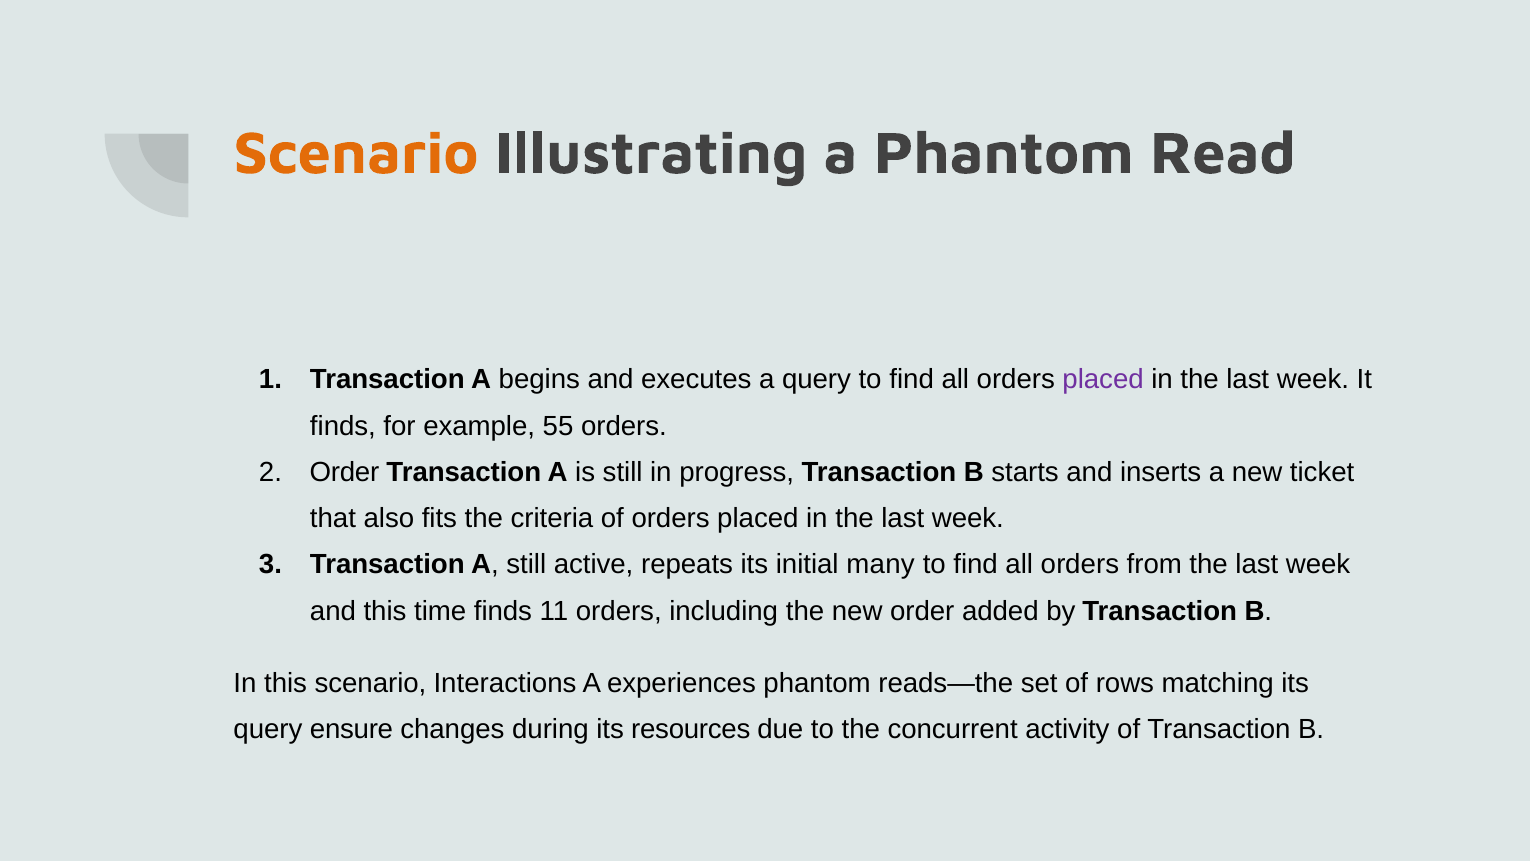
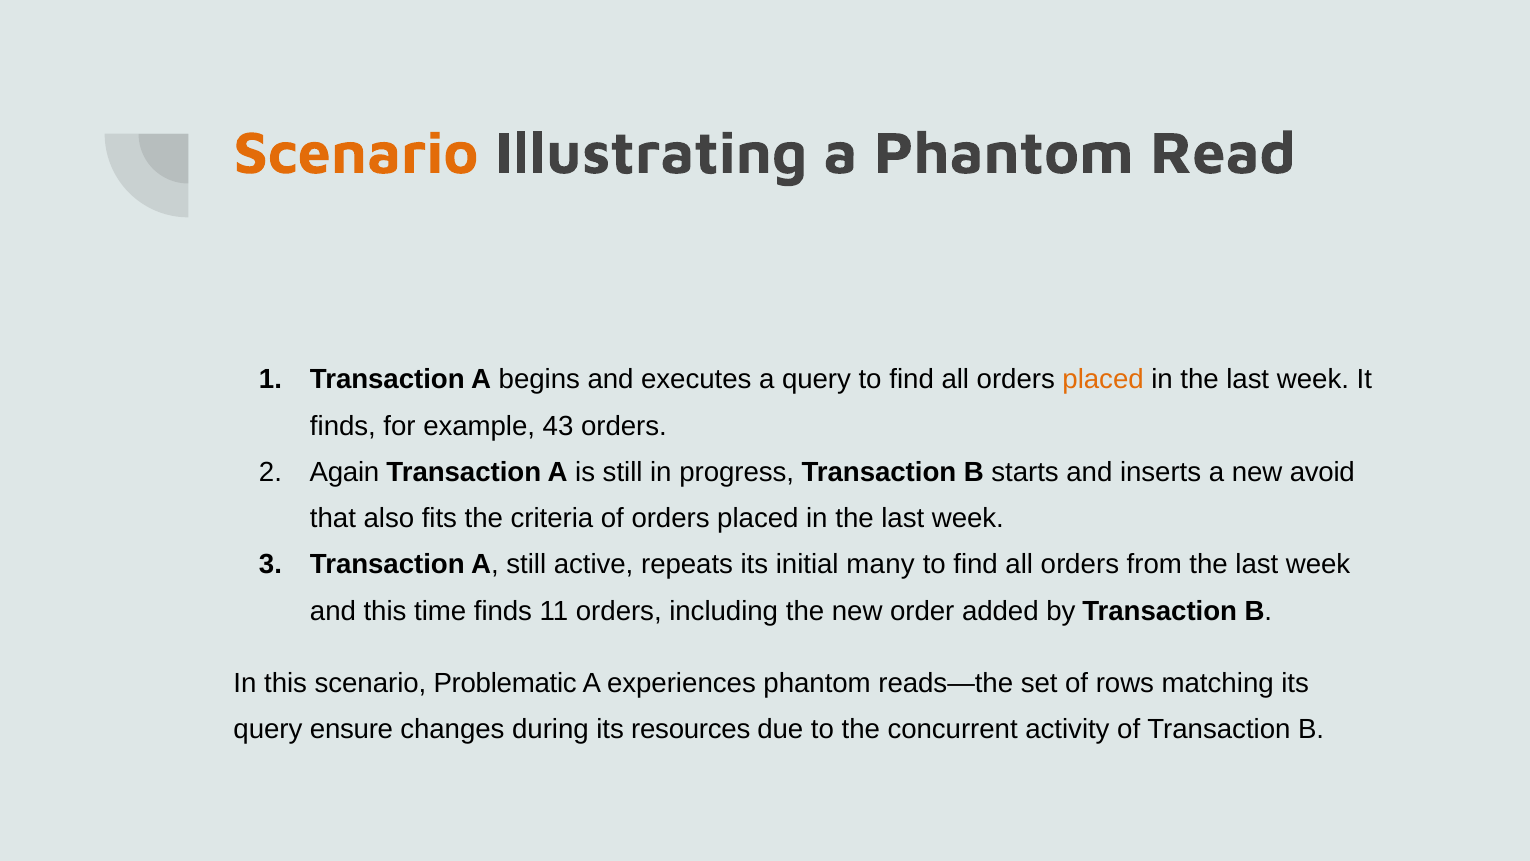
placed at (1103, 380) colour: purple -> orange
55: 55 -> 43
Order at (344, 472): Order -> Again
ticket: ticket -> avoid
Interactions: Interactions -> Problematic
